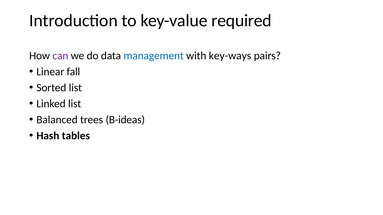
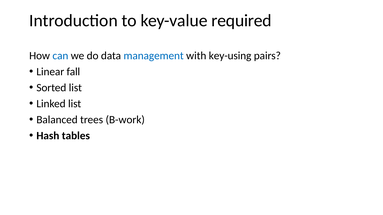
can colour: purple -> blue
key-ways: key-ways -> key-using
B-ideas: B-ideas -> B-work
